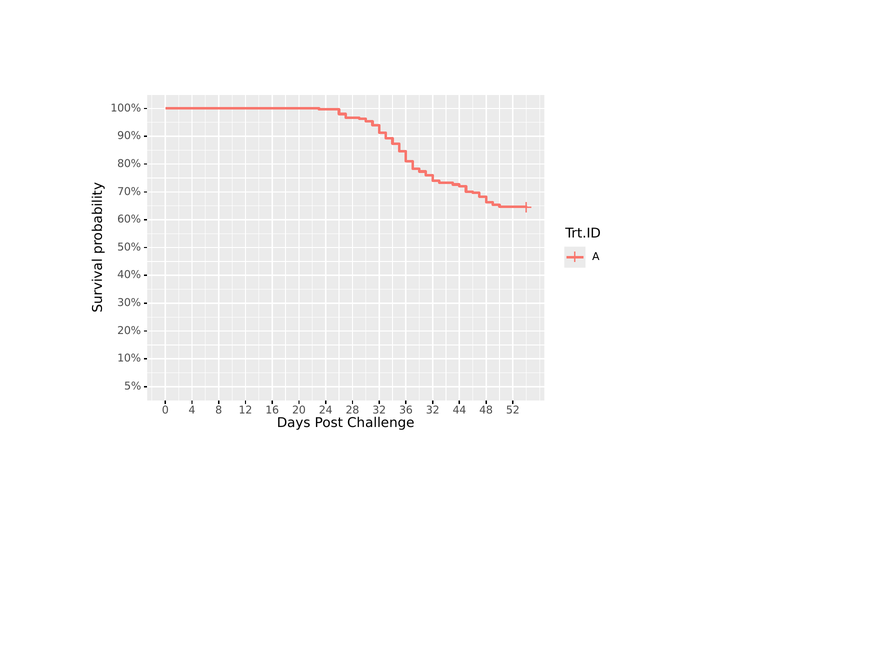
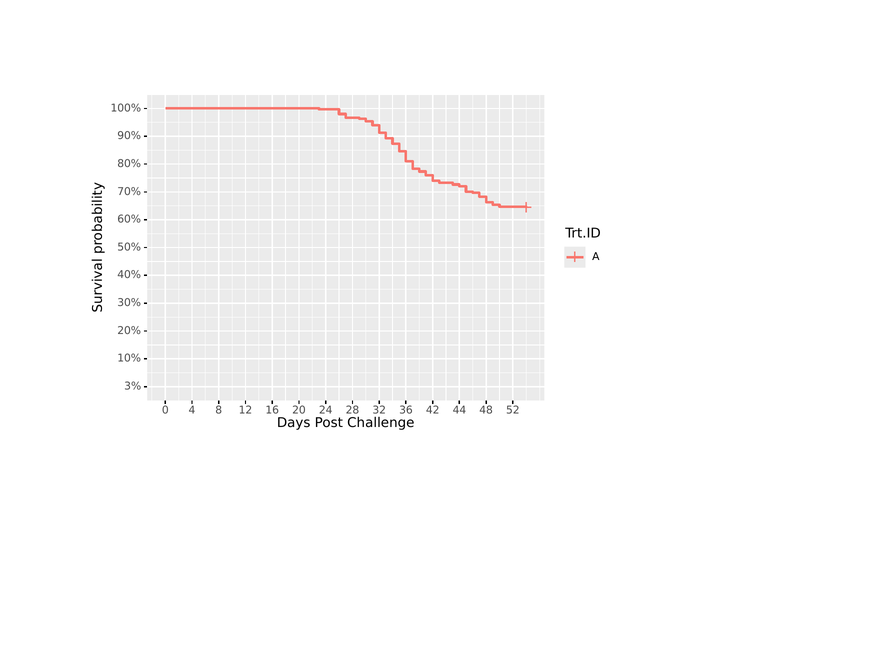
5%: 5% -> 3%
36 32: 32 -> 42
